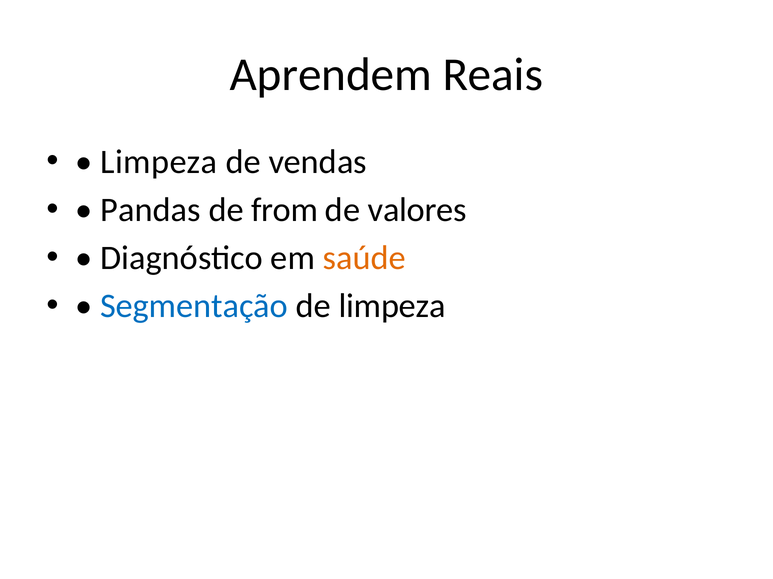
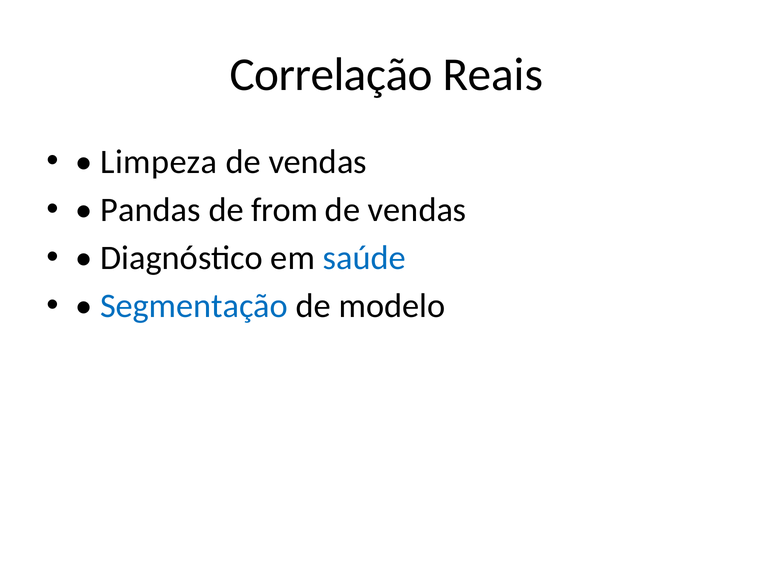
Aprendem: Aprendem -> Correlação
valores at (417, 210): valores -> vendas
saúde colour: orange -> blue
de limpeza: limpeza -> modelo
